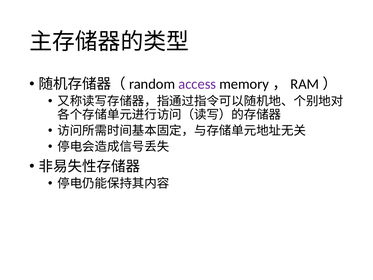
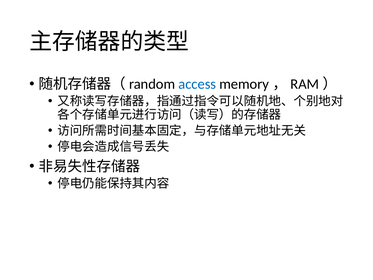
access colour: purple -> blue
